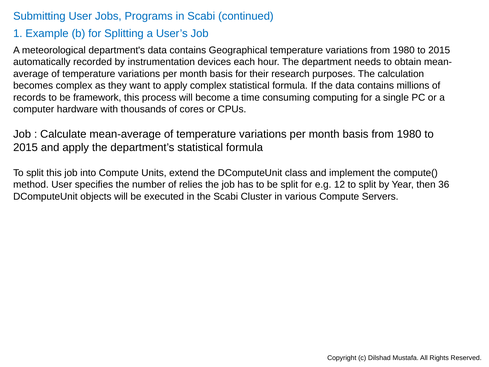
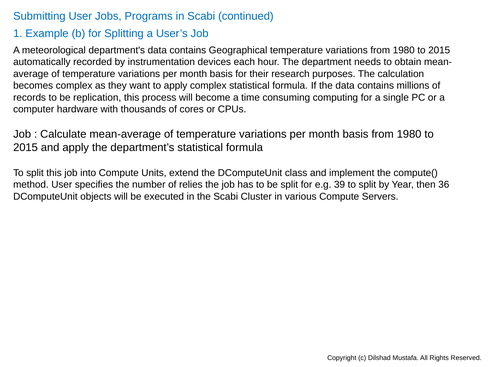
framework: framework -> replication
12: 12 -> 39
